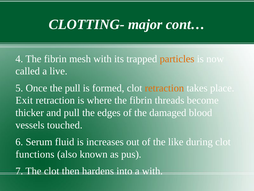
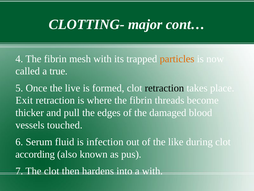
live: live -> true
the pull: pull -> live
retraction at (164, 88) colour: orange -> black
increases: increases -> infection
functions: functions -> according
